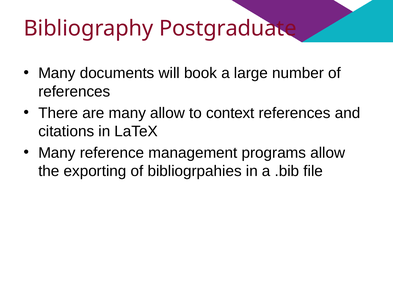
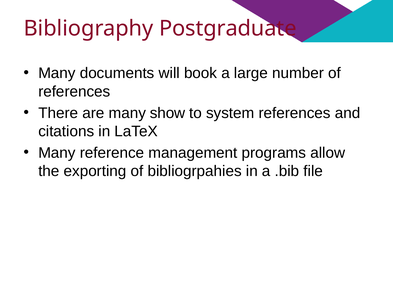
many allow: allow -> show
context: context -> system
